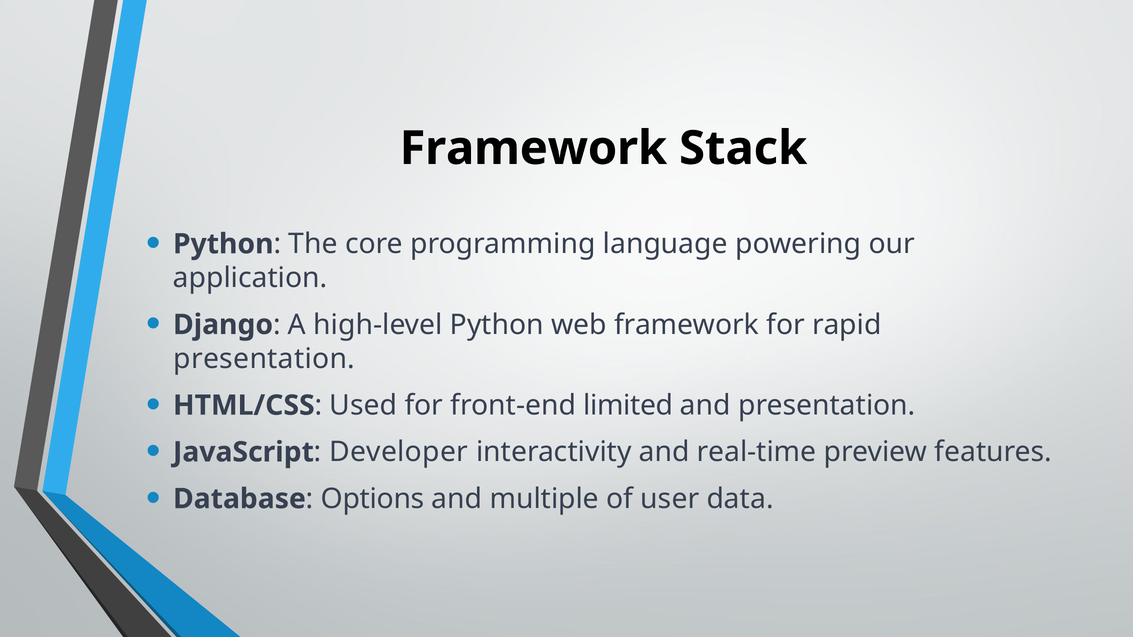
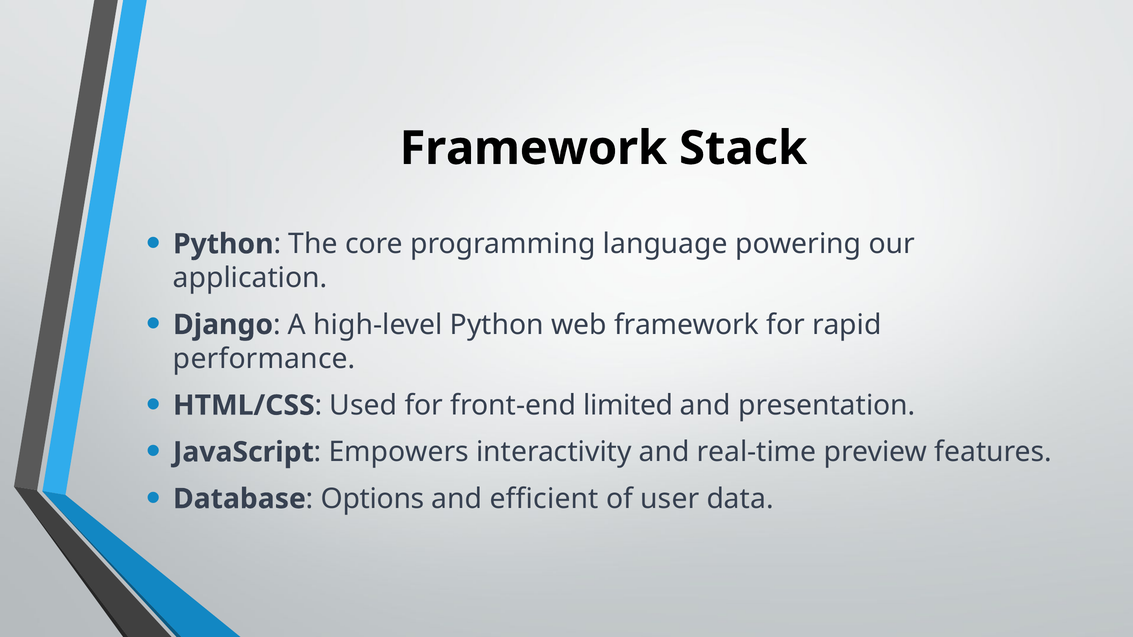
presentation at (264, 359): presentation -> performance
Developer: Developer -> Empowers
multiple: multiple -> efficient
